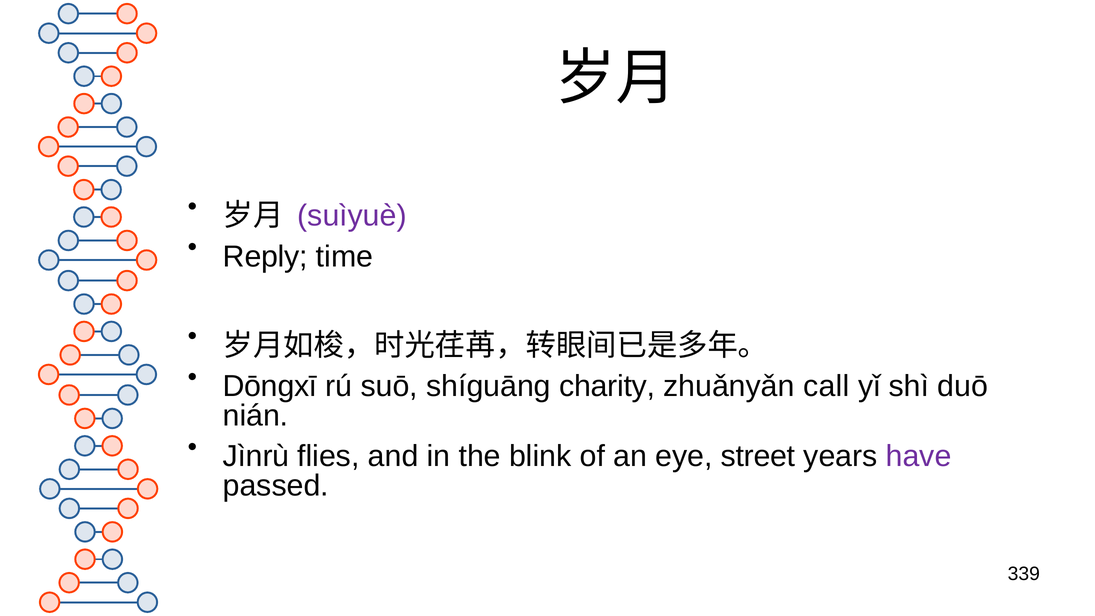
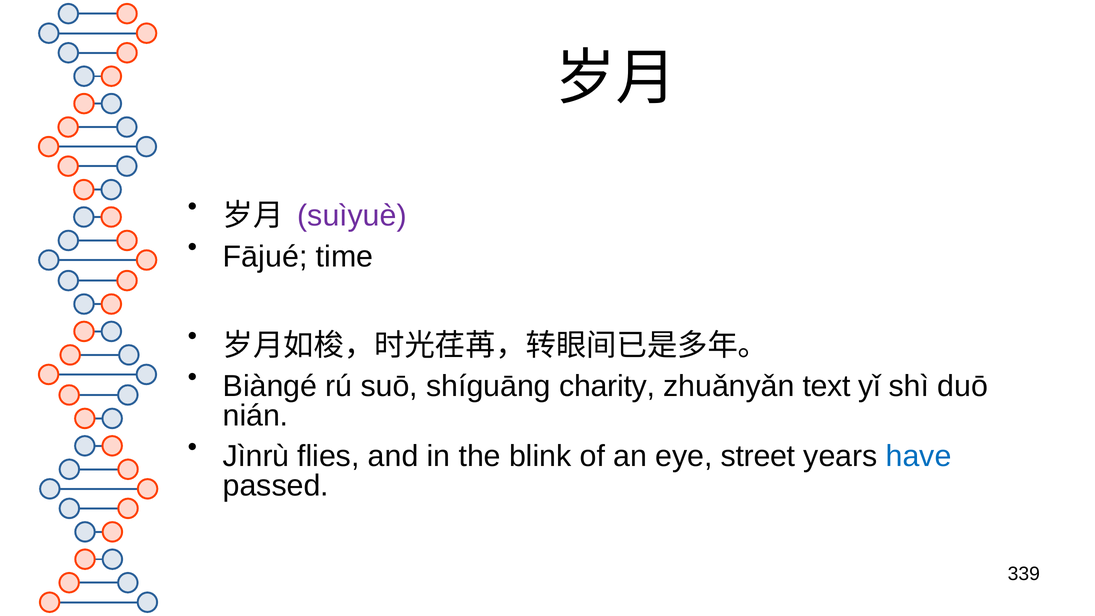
Reply: Reply -> Fājué
Dōngxī: Dōngxī -> Biàngé
call: call -> text
have colour: purple -> blue
